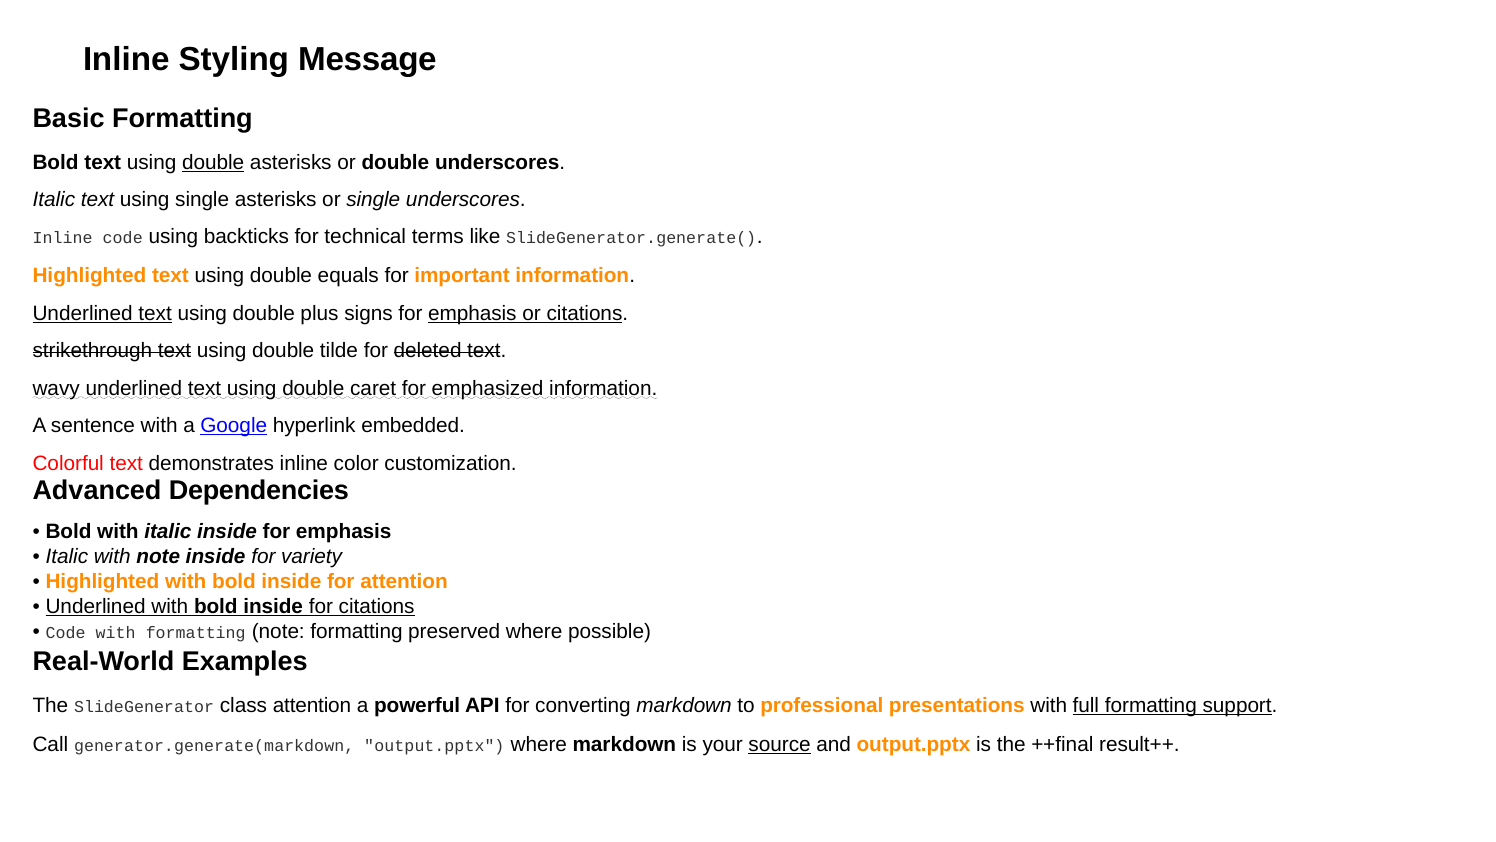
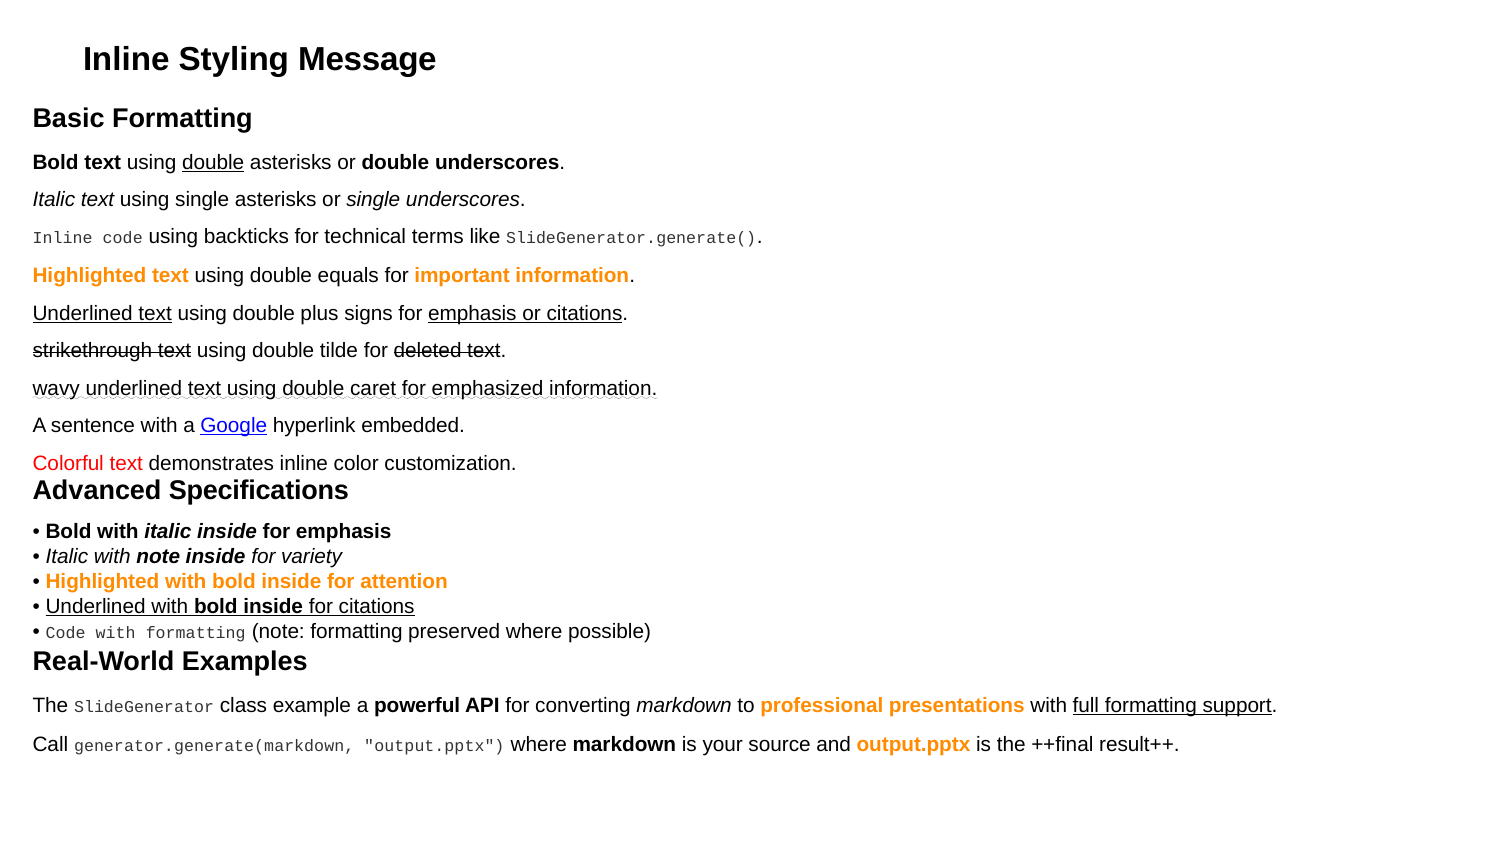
Dependencies: Dependencies -> Specifications
class attention: attention -> example
source underline: present -> none
